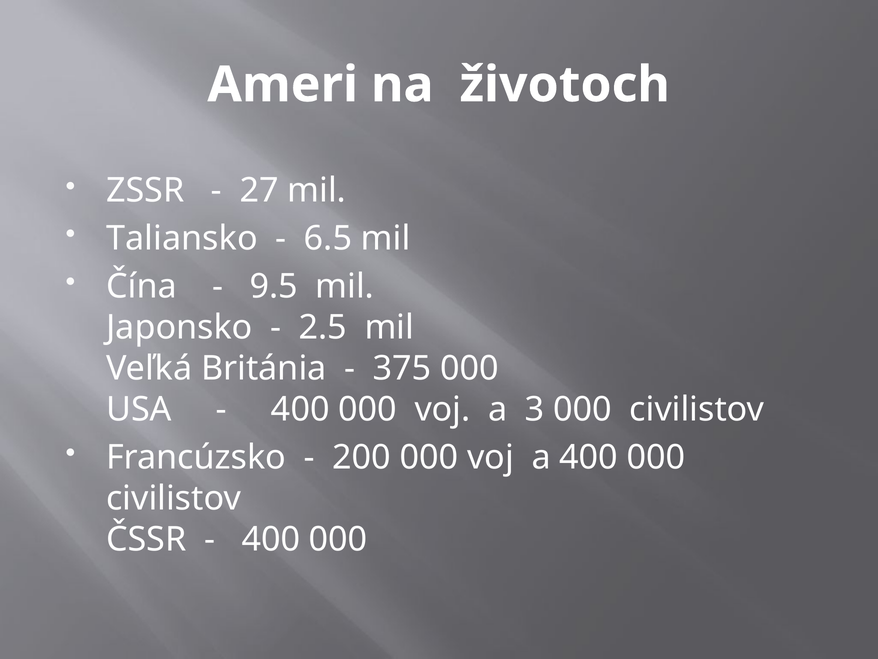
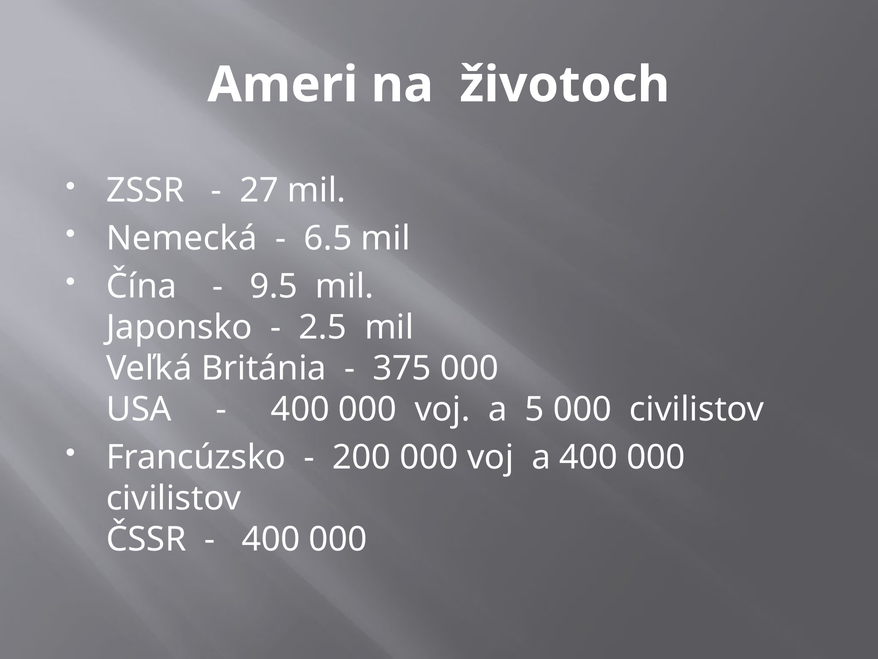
Taliansko: Taliansko -> Nemecká
3: 3 -> 5
